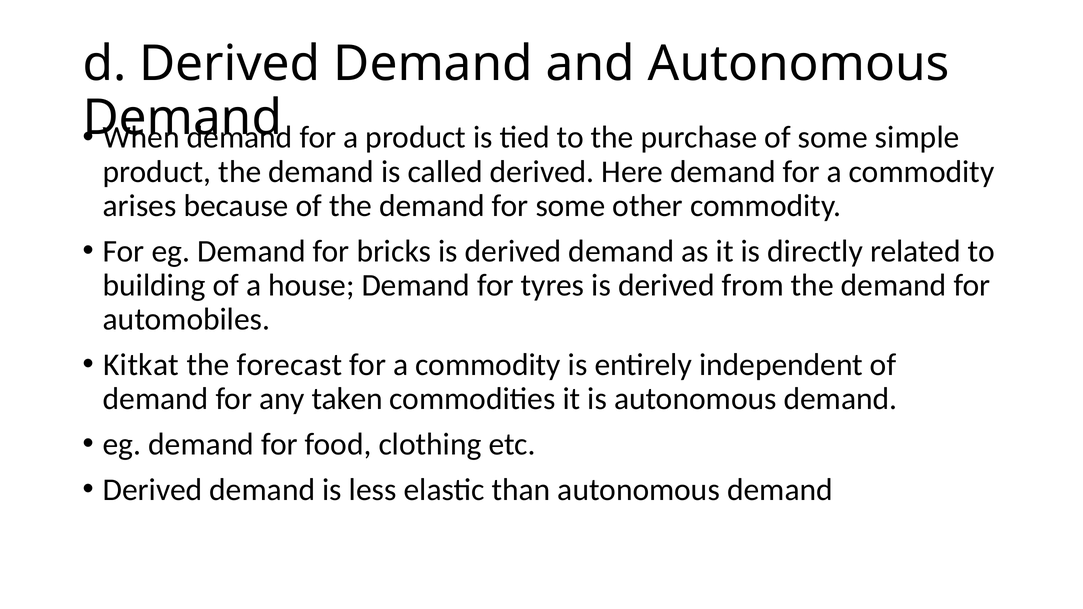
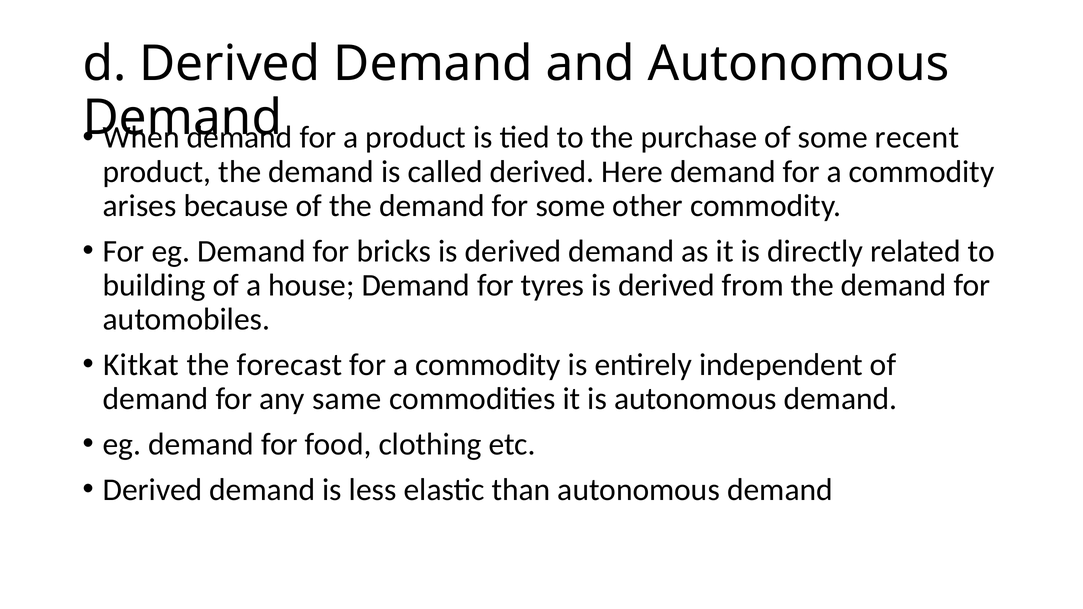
simple: simple -> recent
taken: taken -> same
